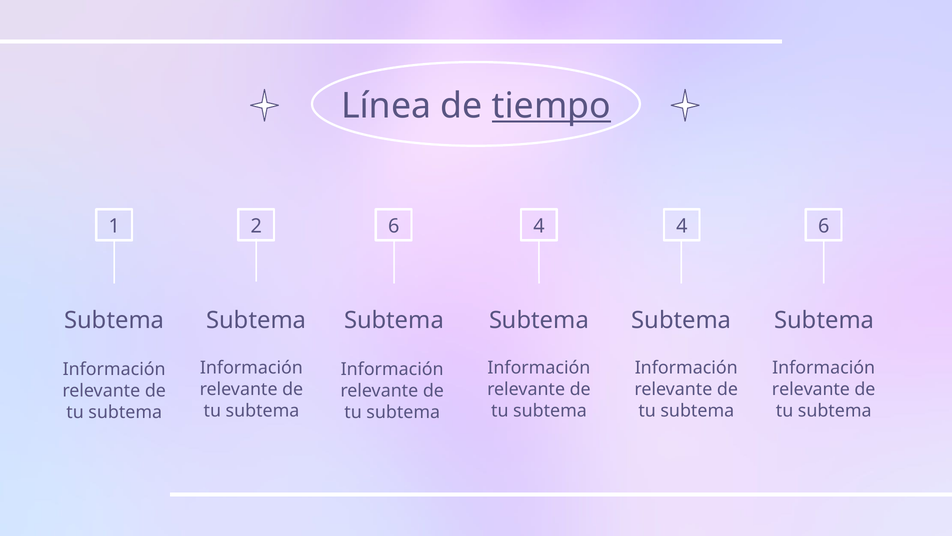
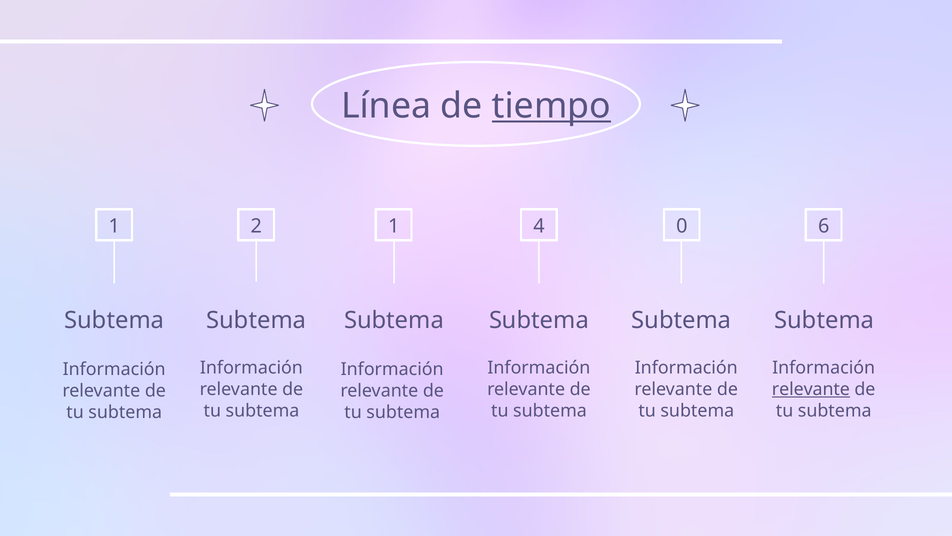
2 6: 6 -> 1
4 4: 4 -> 0
relevante at (811, 389) underline: none -> present
